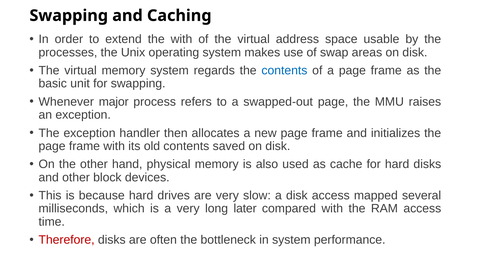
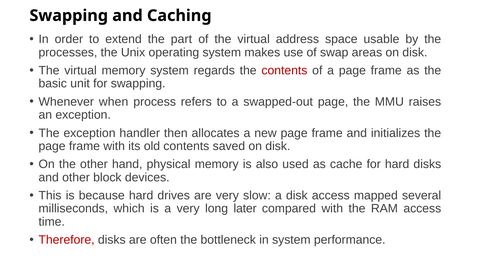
the with: with -> part
contents at (284, 71) colour: blue -> red
major: major -> when
